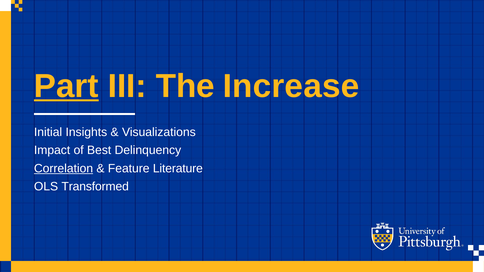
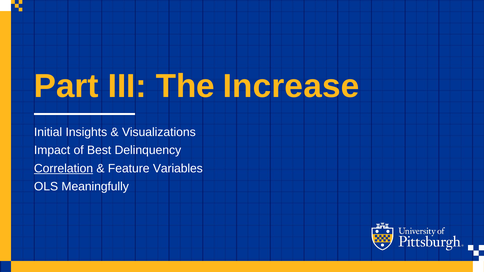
Part underline: present -> none
Literature: Literature -> Variables
Transformed: Transformed -> Meaningfully
